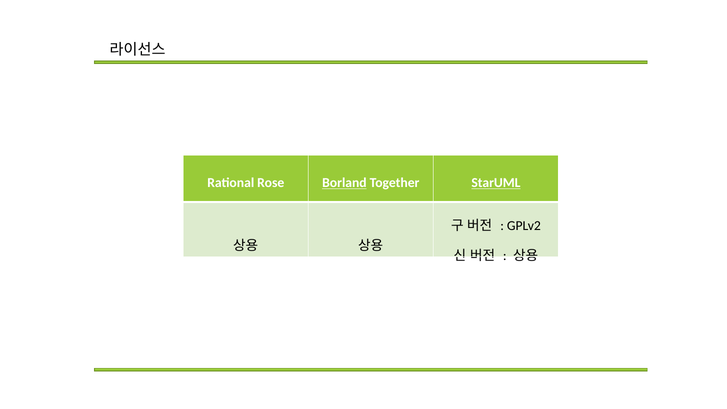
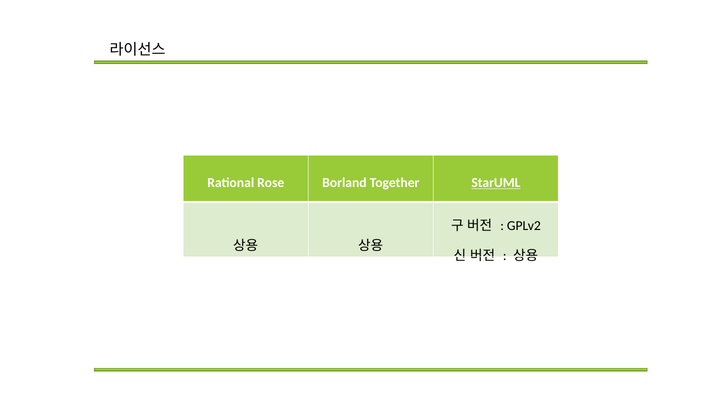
Borland underline: present -> none
